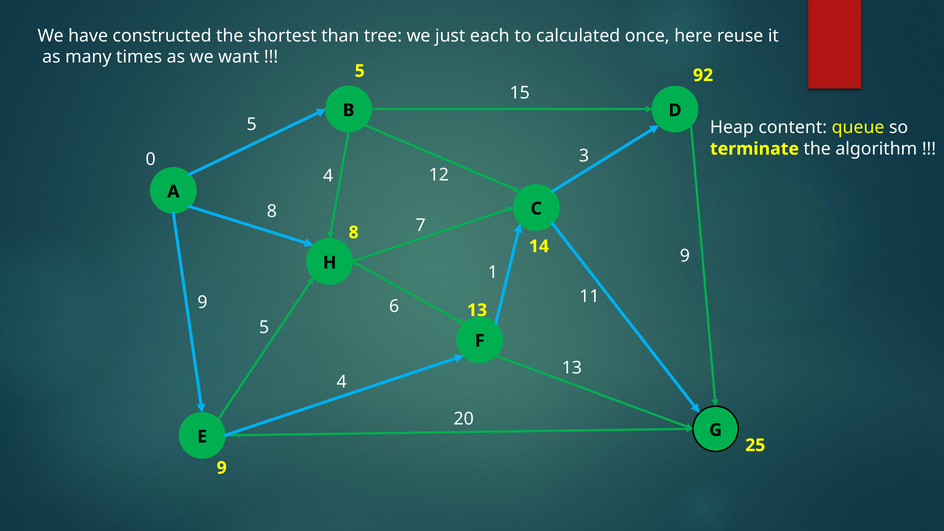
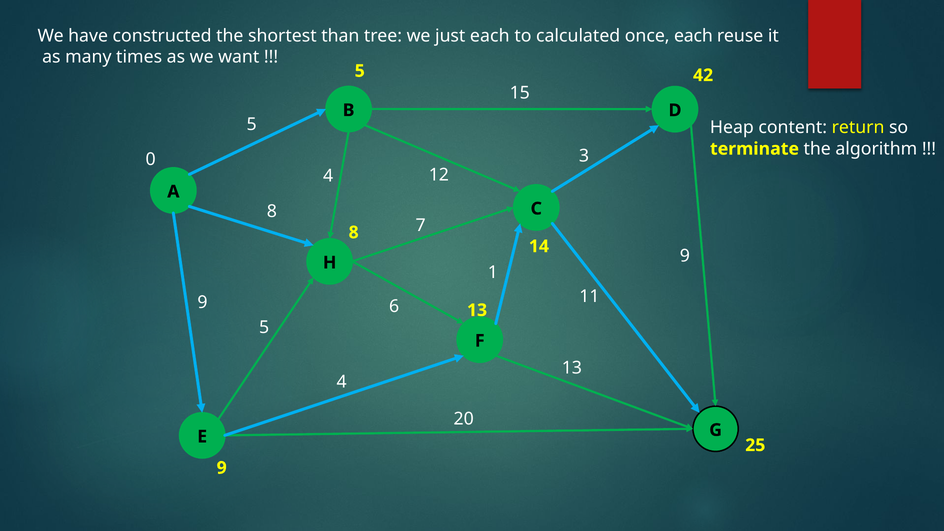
once here: here -> each
92: 92 -> 42
queue: queue -> return
